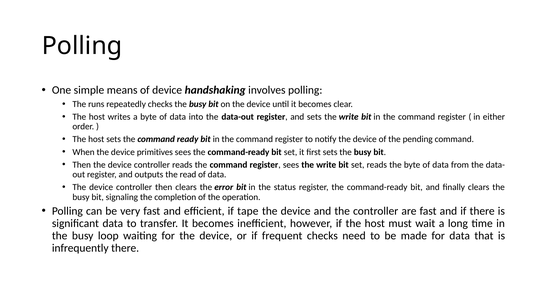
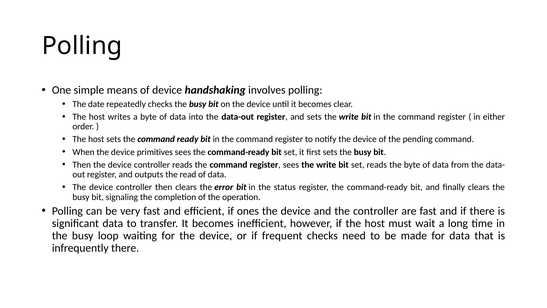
runs: runs -> date
tape: tape -> ones
